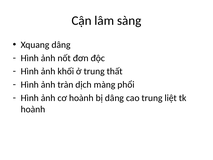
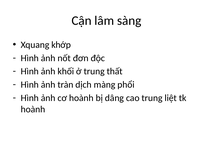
Xquang dâng: dâng -> khớp
